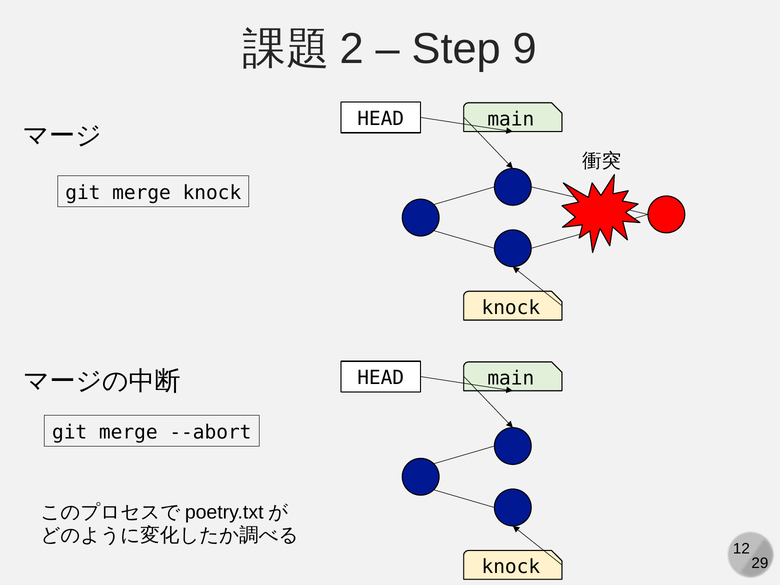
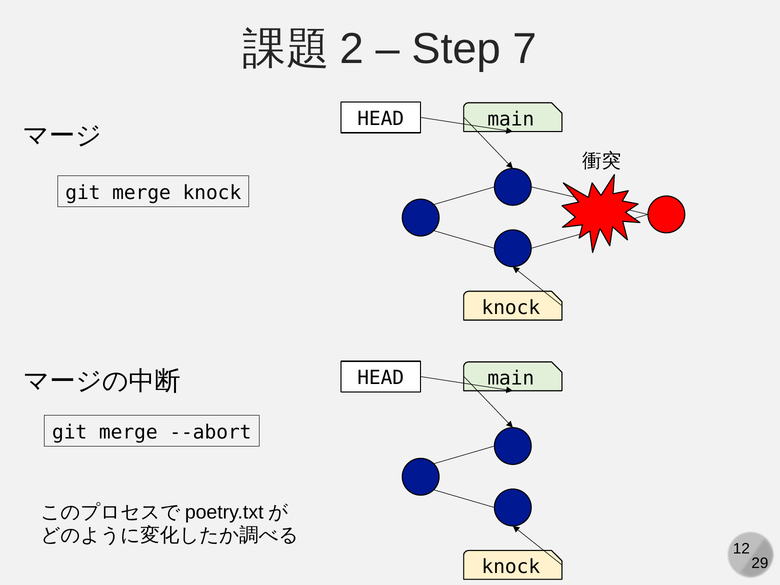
9: 9 -> 7
